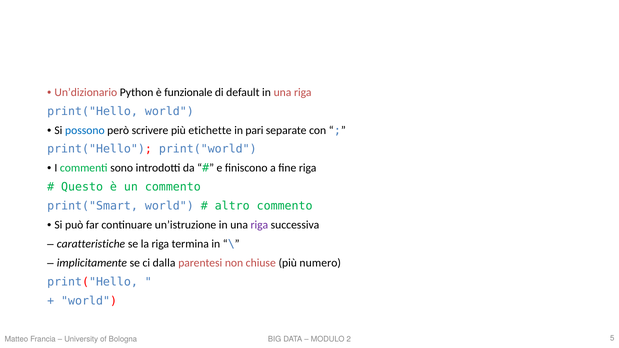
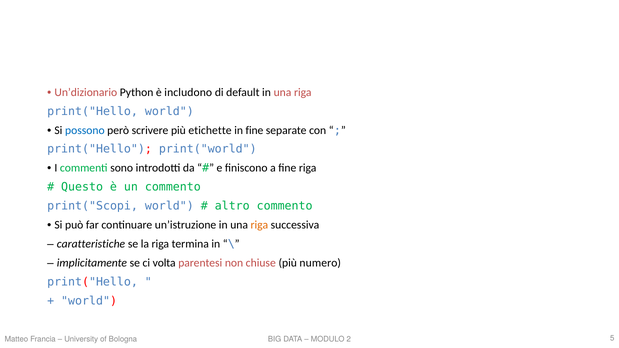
funzionale: funzionale -> includono
in pari: pari -> fine
print("Smart: print("Smart -> print("Scopi
riga at (259, 225) colour: purple -> orange
dalla: dalla -> volta
